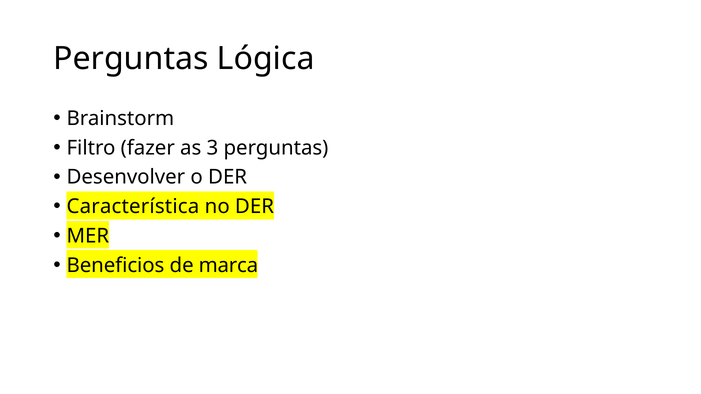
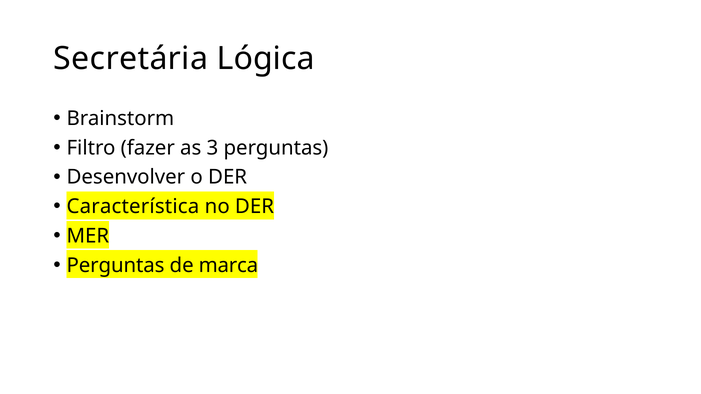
Perguntas at (131, 59): Perguntas -> Secretária
Beneficios at (115, 265): Beneficios -> Perguntas
